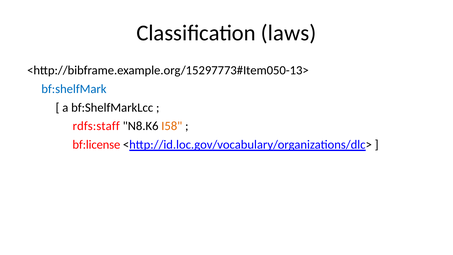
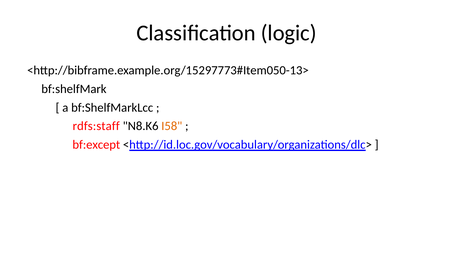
laws: laws -> logic
bf:shelfMark colour: blue -> black
bf:license: bf:license -> bf:except
